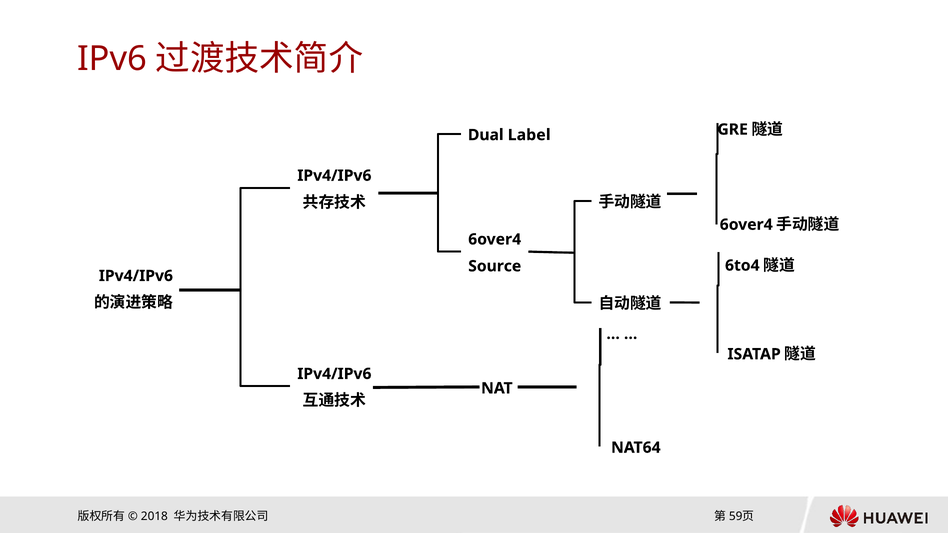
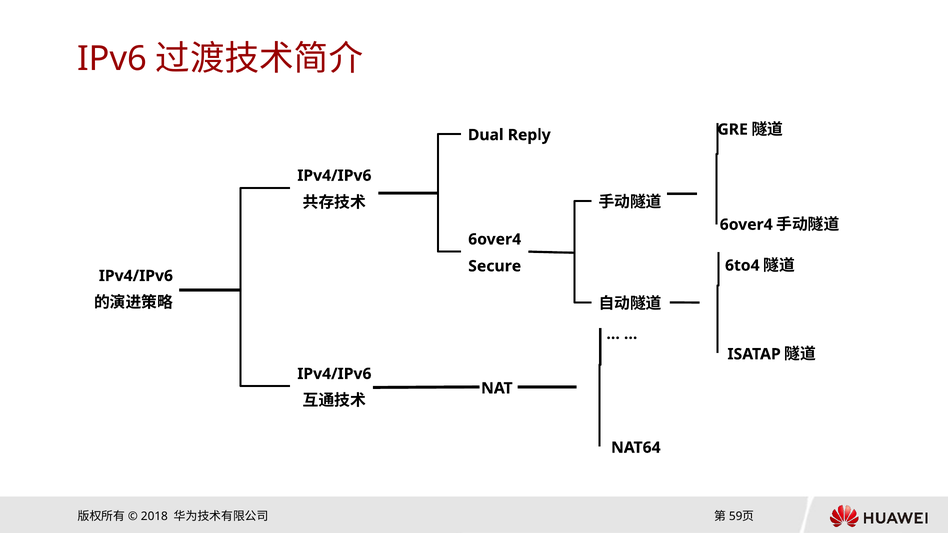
Label: Label -> Reply
Source: Source -> Secure
